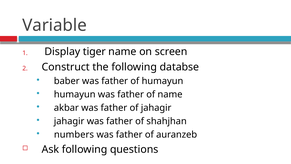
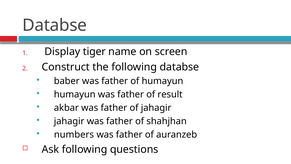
Variable at (55, 25): Variable -> Databse
of name: name -> result
